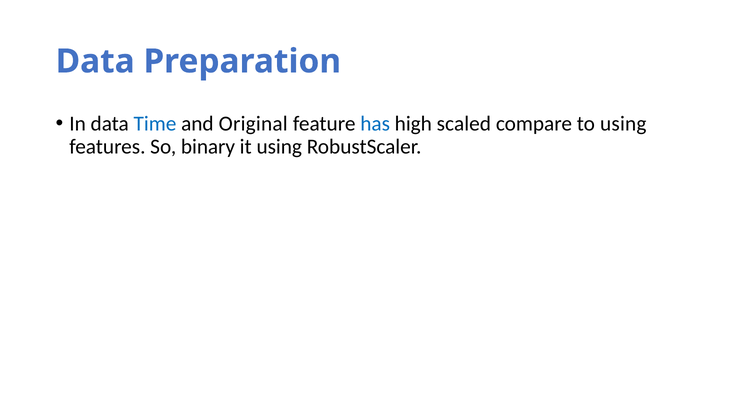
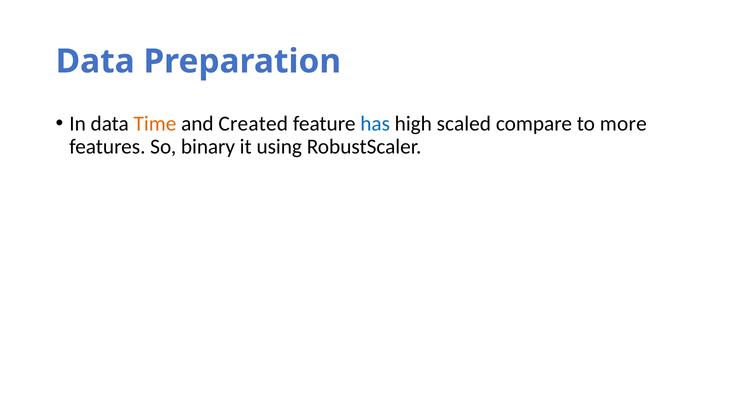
Time colour: blue -> orange
Original: Original -> Created
to using: using -> more
